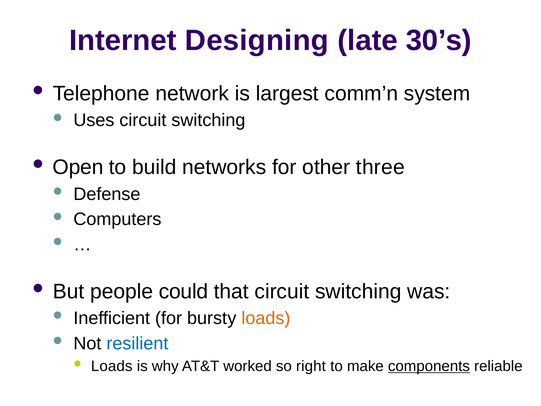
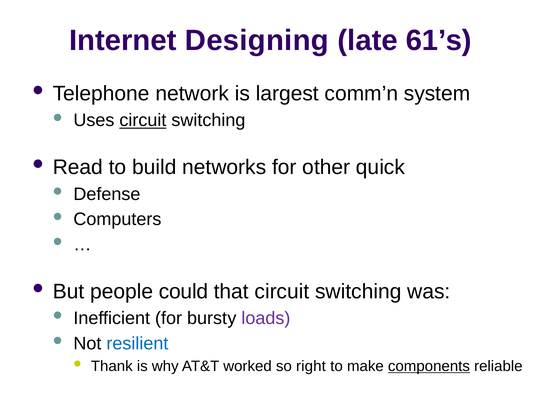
30’s: 30’s -> 61’s
circuit at (143, 120) underline: none -> present
Open: Open -> Read
three: three -> quick
loads at (266, 318) colour: orange -> purple
Loads at (112, 366): Loads -> Thank
